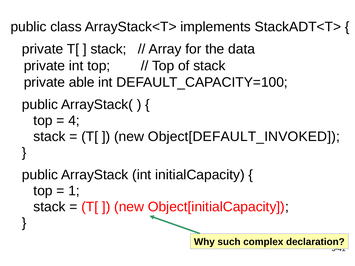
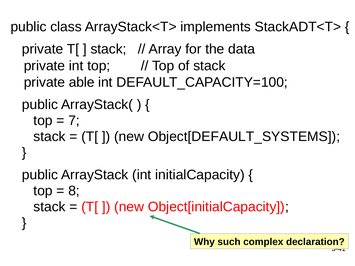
4: 4 -> 7
Object[DEFAULT_INVOKED: Object[DEFAULT_INVOKED -> Object[DEFAULT_SYSTEMS
1: 1 -> 8
